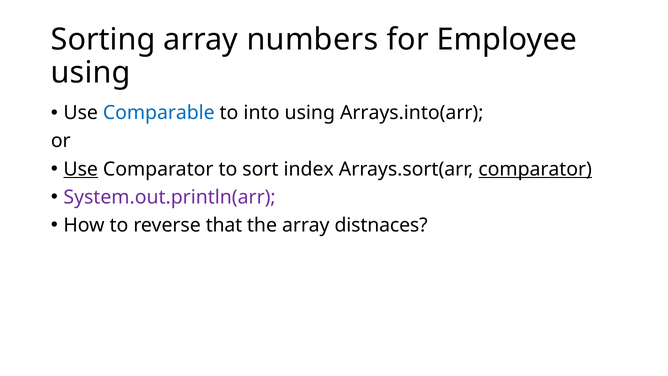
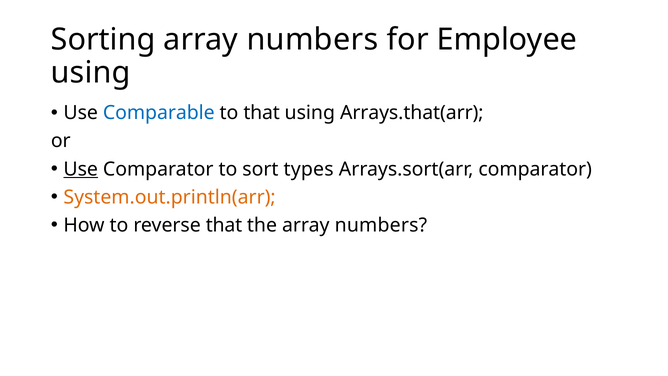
to into: into -> that
Arrays.into(arr: Arrays.into(arr -> Arrays.that(arr
index: index -> types
comparator at (535, 169) underline: present -> none
System.out.println(arr colour: purple -> orange
the array distnaces: distnaces -> numbers
